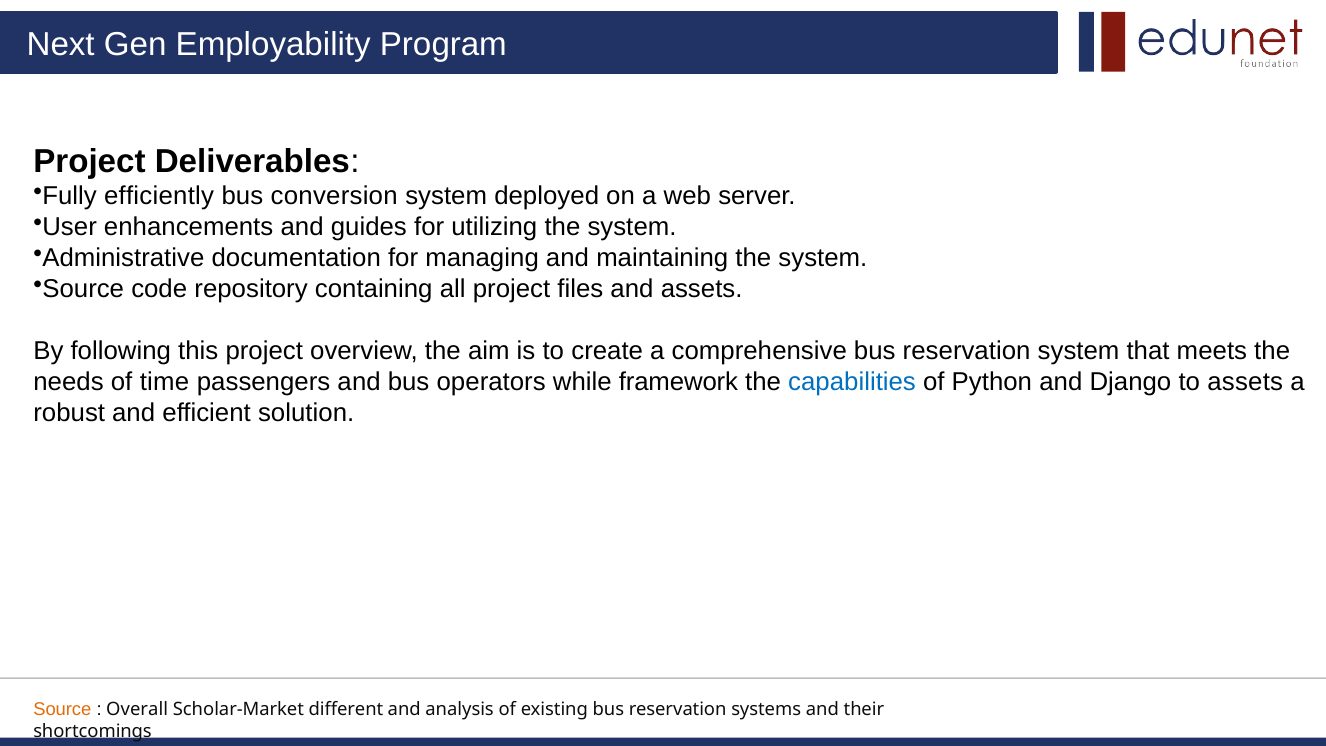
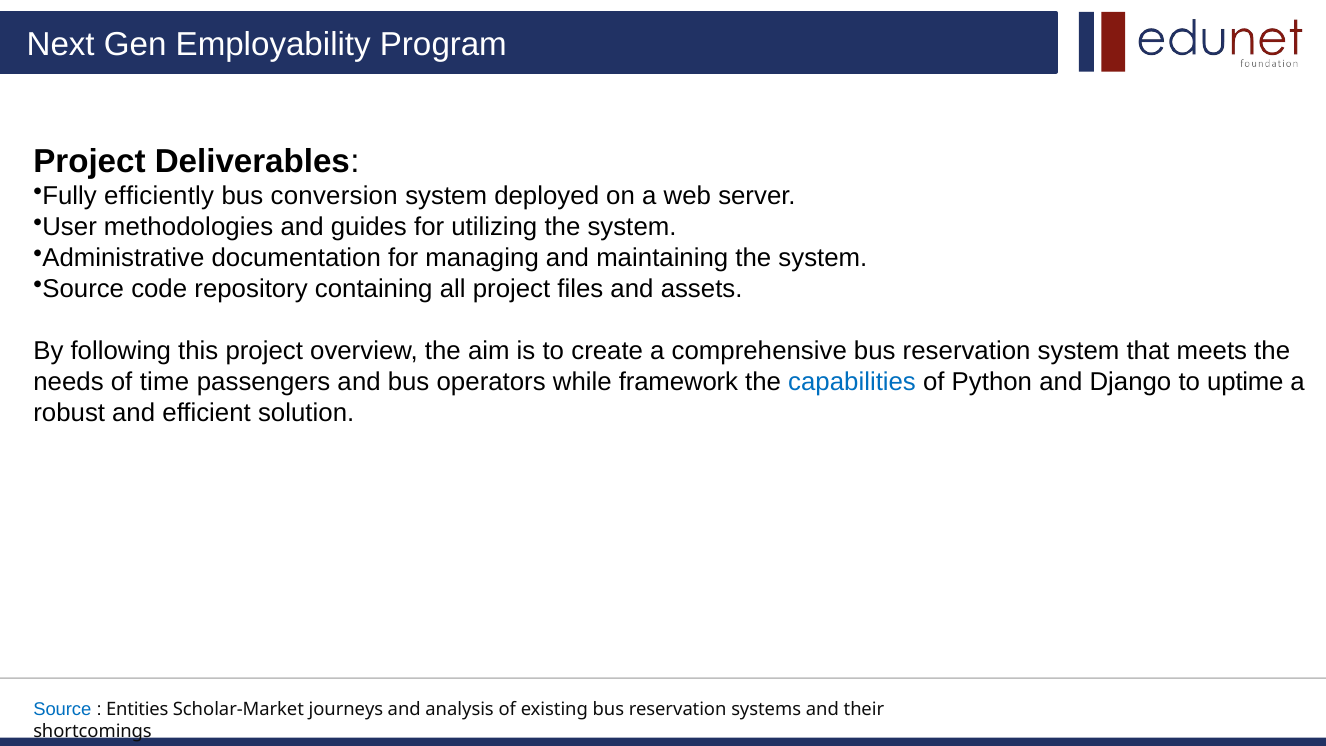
enhancements: enhancements -> methodologies
to assets: assets -> uptime
Source at (62, 709) colour: orange -> blue
Overall: Overall -> Entities
different: different -> journeys
